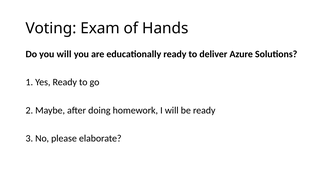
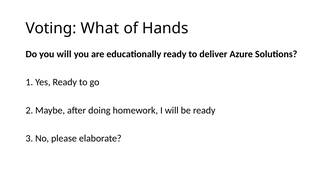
Exam: Exam -> What
